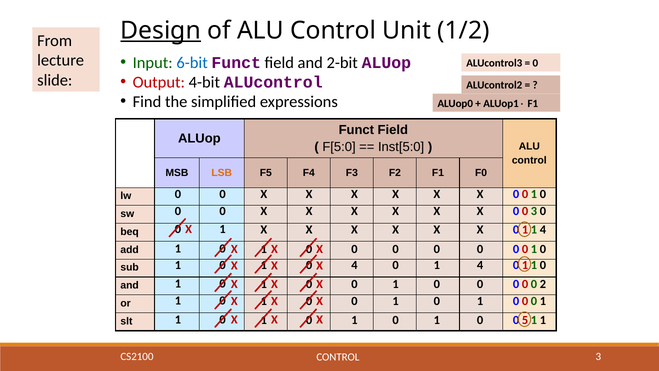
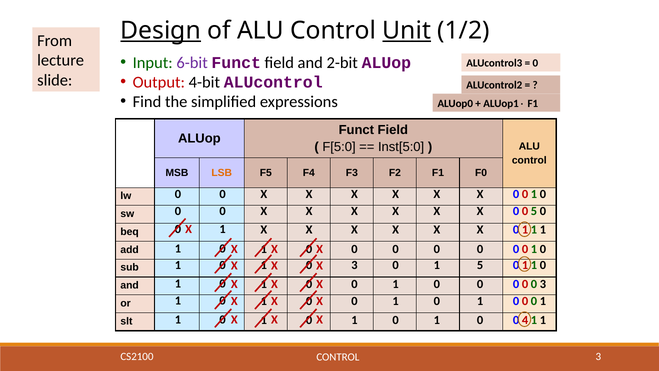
Unit underline: none -> present
6-bit colour: blue -> purple
0 3: 3 -> 5
1 1 4: 4 -> 1
1 0 4: 4 -> 3
0 1 4: 4 -> 5
0 0 2: 2 -> 3
5: 5 -> 4
